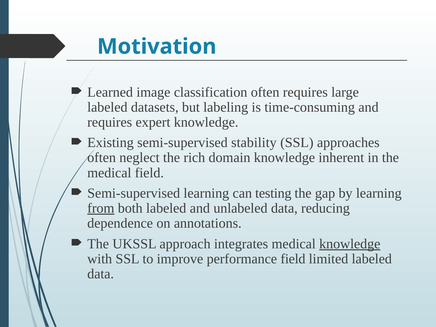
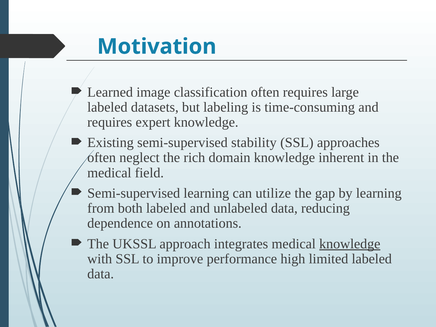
testing: testing -> utilize
from underline: present -> none
performance field: field -> high
